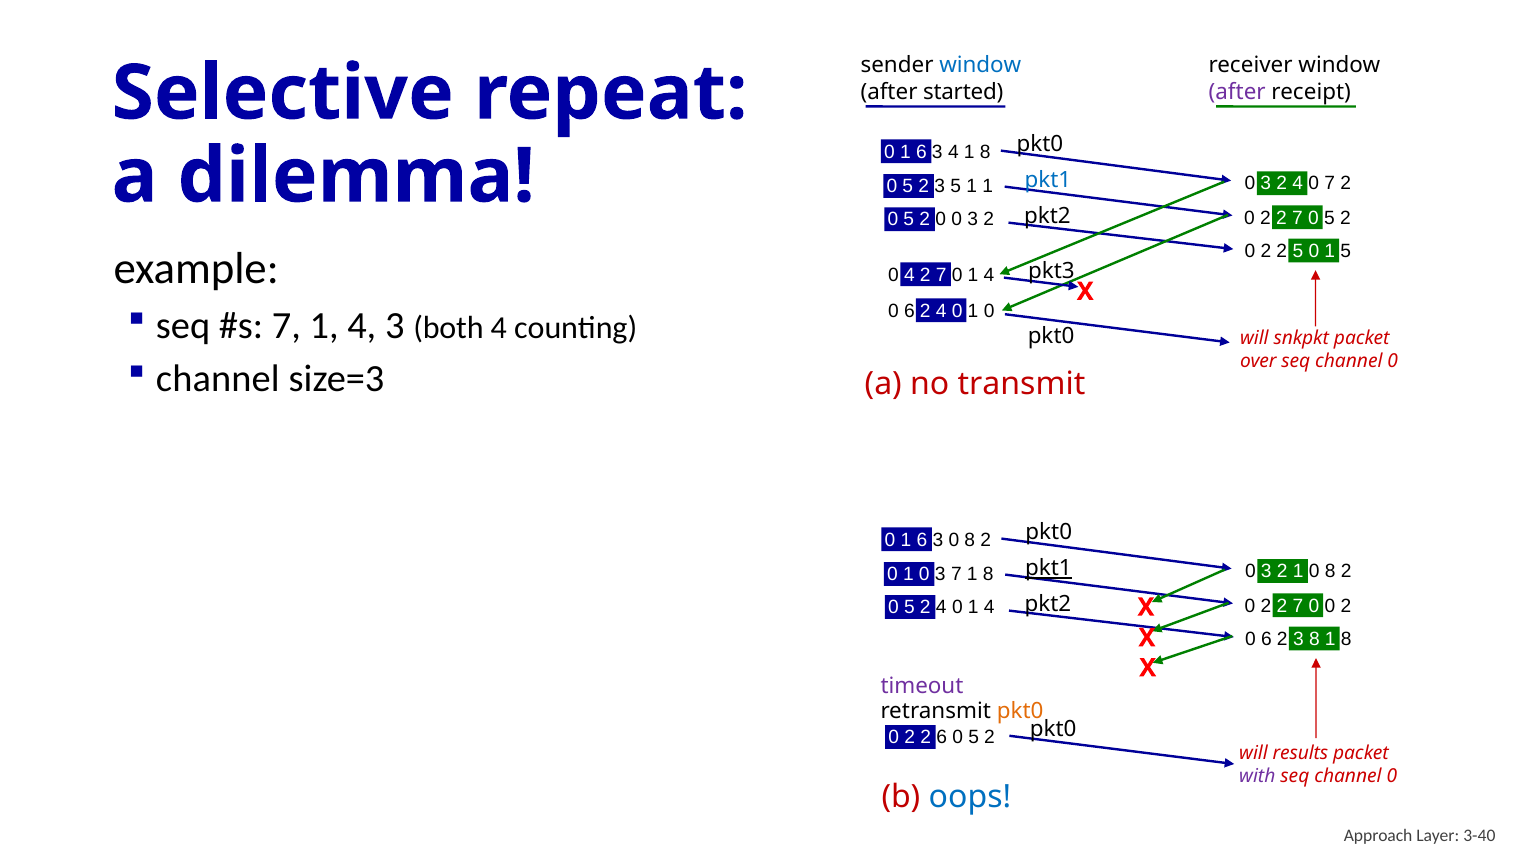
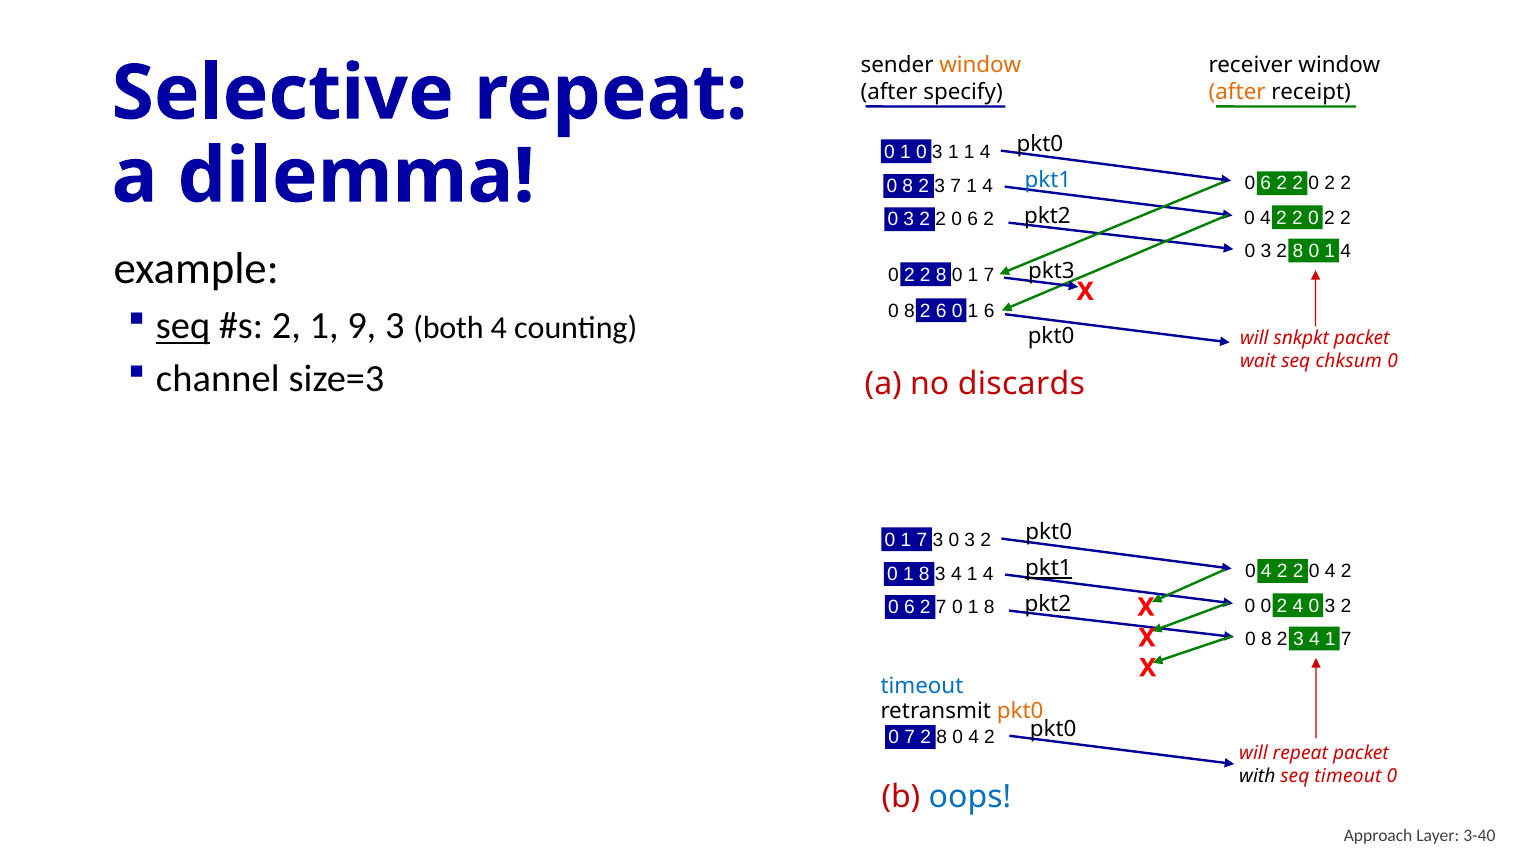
window at (980, 65) colour: blue -> orange
after at (1237, 92) colour: purple -> orange
started: started -> specify
6 at (921, 152): 6 -> 0
3 4: 4 -> 1
8 at (985, 152): 8 -> 4
3 at (1266, 184): 3 -> 6
4 at (1298, 184): 4 -> 2
7 at (1330, 184): 7 -> 2
5 at (908, 186): 5 -> 8
3 5: 5 -> 7
1 at (988, 186): 1 -> 4
2 at (1265, 218): 2 -> 4
7 at (1297, 218): 7 -> 2
5 at (1329, 218): 5 -> 2
5 at (909, 220): 5 -> 3
0 at (941, 220): 0 -> 2
3 at (973, 220): 3 -> 6
2 at (1266, 251): 2 -> 3
5 at (1298, 251): 5 -> 8
0 1 5: 5 -> 4
4 at (909, 275): 4 -> 2
7 at (941, 275): 7 -> 8
4 at (989, 275): 4 -> 7
6 at (909, 311): 6 -> 8
4 at (941, 311): 4 -> 6
0 at (989, 311): 0 -> 6
seq at (183, 326) underline: none -> present
7 at (286, 326): 7 -> 2
4 at (362, 326): 4 -> 9
over: over -> wait
channel at (1349, 361): channel -> chksum
transmit: transmit -> discards
6 at (922, 540): 6 -> 7
3 0 8: 8 -> 3
3 at (1266, 571): 3 -> 4
1 at (1298, 571): 1 -> 2
8 at (1330, 571): 8 -> 4
0 at (924, 574): 0 -> 8
7 at (956, 574): 7 -> 4
8 at (988, 574): 8 -> 4
2 at (1266, 606): 2 -> 0
7 at (1298, 606): 7 -> 4
0 at (1330, 606): 0 -> 3
5 at (909, 607): 5 -> 6
4 at (941, 607): 4 -> 7
4 at (989, 607): 4 -> 8
6 at (1266, 639): 6 -> 8
2 3 8: 8 -> 4
8 at (1346, 639): 8 -> 7
timeout at (922, 686) colour: purple -> blue
2 at (910, 738): 2 -> 7
6 at (942, 738): 6 -> 8
5 at (974, 738): 5 -> 4
will results: results -> repeat
with colour: purple -> black
channel at (1348, 776): channel -> timeout
